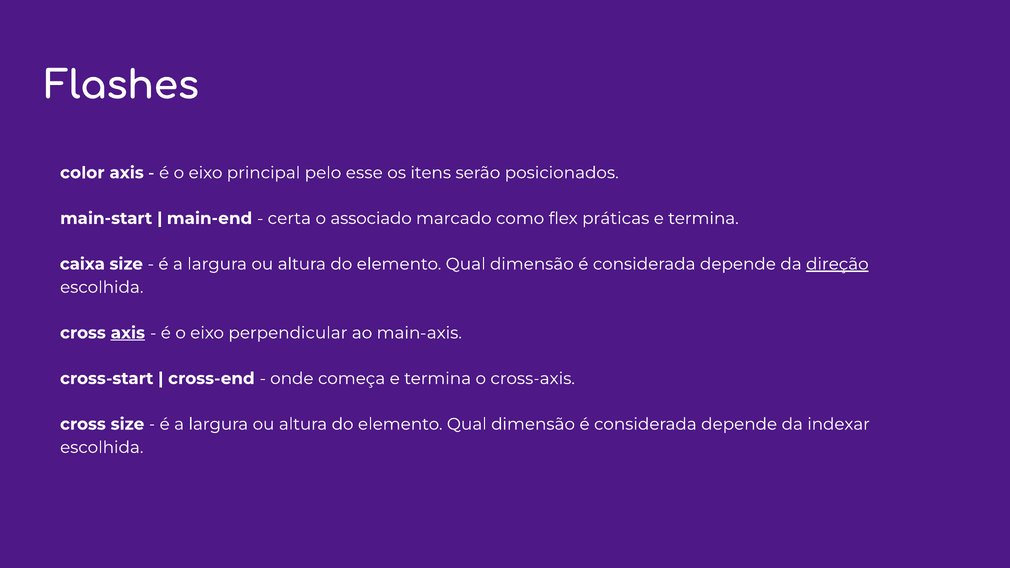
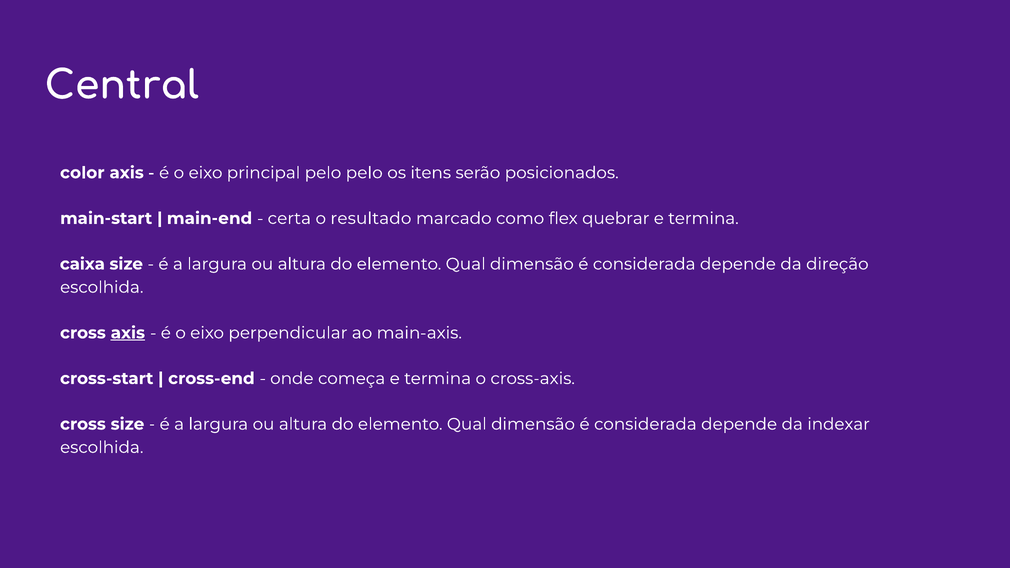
Flashes: Flashes -> Central
pelo esse: esse -> pelo
associado: associado -> resultado
práticas: práticas -> quebrar
direção underline: present -> none
